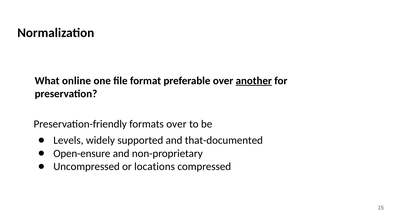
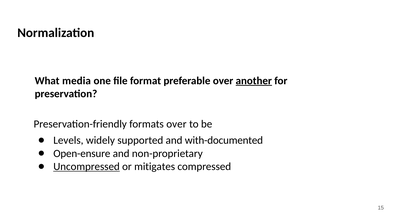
online: online -> media
that-documented: that-documented -> with-documented
Uncompressed underline: none -> present
locations: locations -> mitigates
